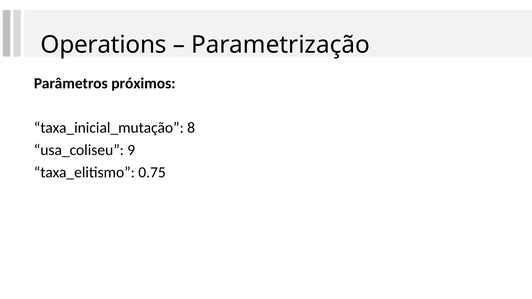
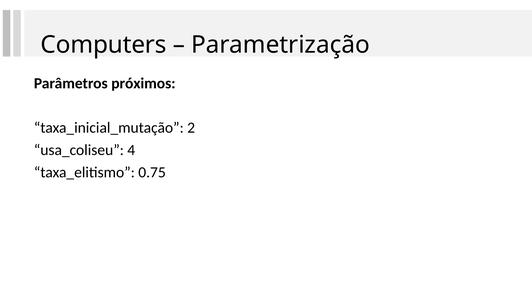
Operations: Operations -> Computers
8: 8 -> 2
9: 9 -> 4
